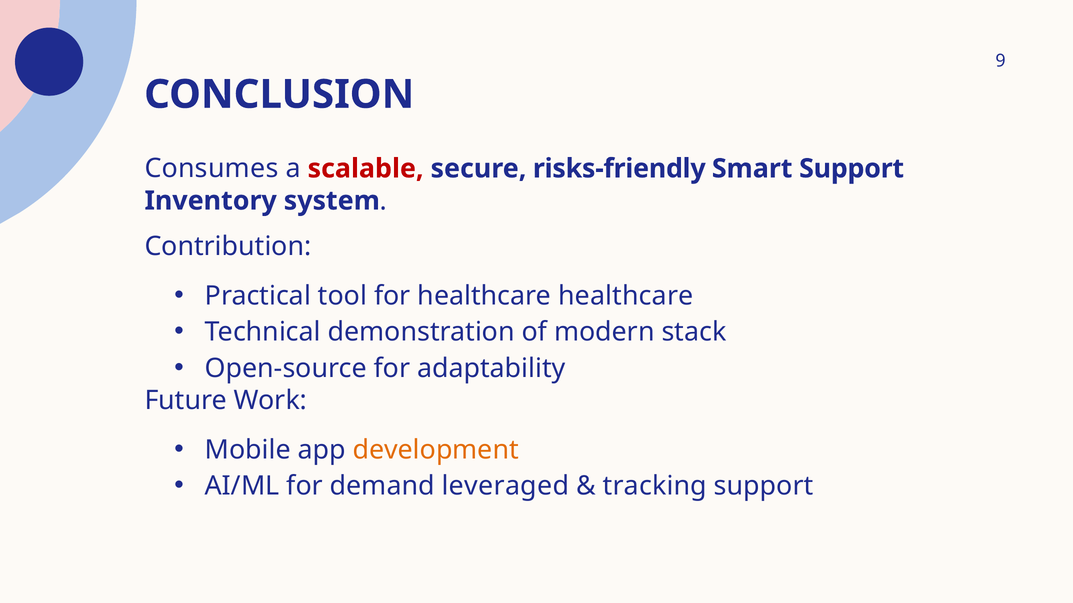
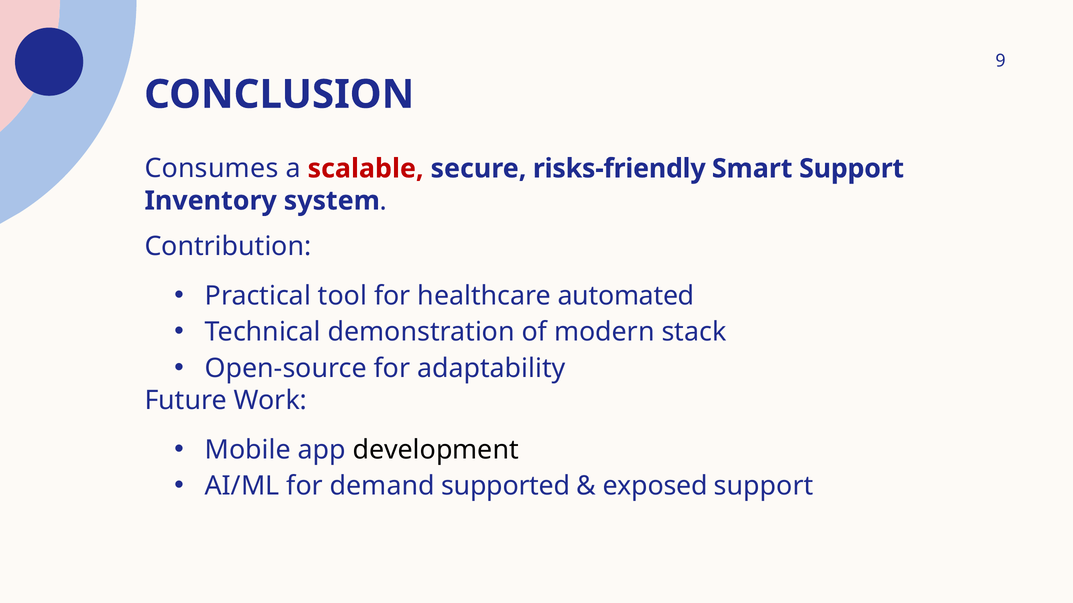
healthcare healthcare: healthcare -> automated
development colour: orange -> black
leveraged: leveraged -> supported
tracking: tracking -> exposed
